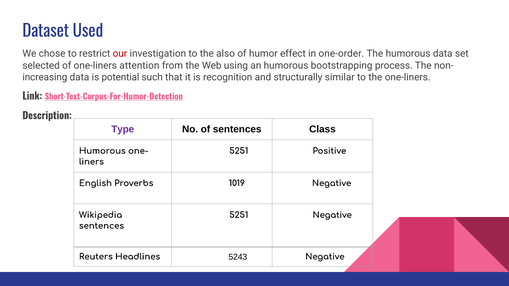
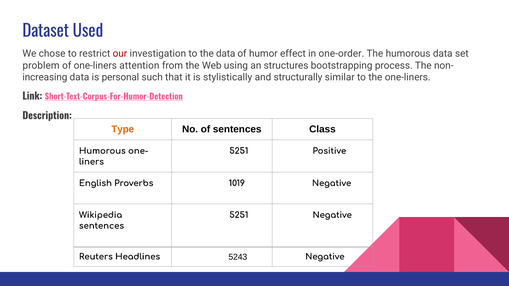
the also: also -> data
selected: selected -> problem
an humorous: humorous -> structures
potential: potential -> personal
recognition: recognition -> stylistically
Type colour: purple -> orange
